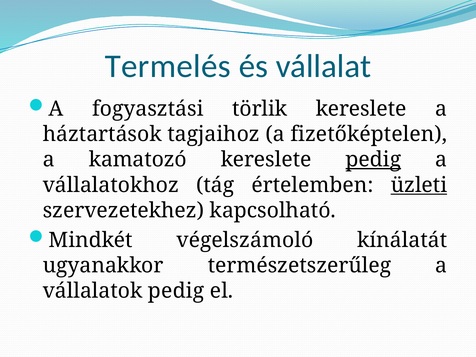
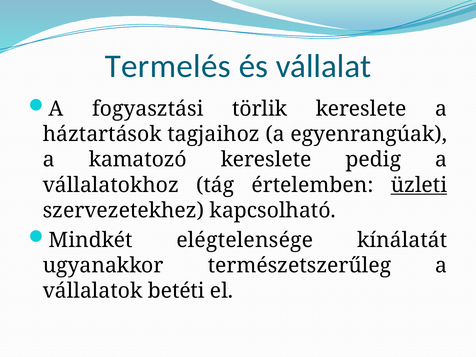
fizetőképtelen: fizetőképtelen -> egyenrangúak
pedig at (373, 160) underline: present -> none
végelszámoló: végelszámoló -> elégtelensége
vállalatok pedig: pedig -> betéti
